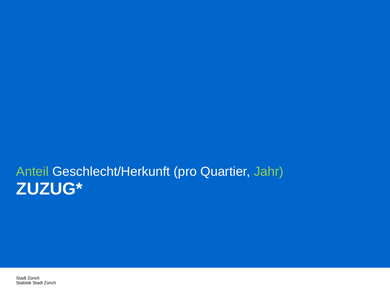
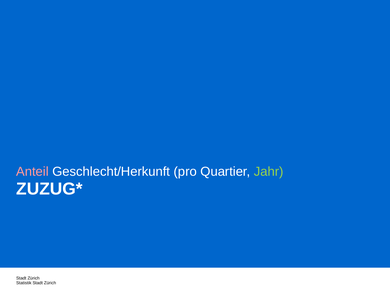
Anteil colour: light green -> pink
